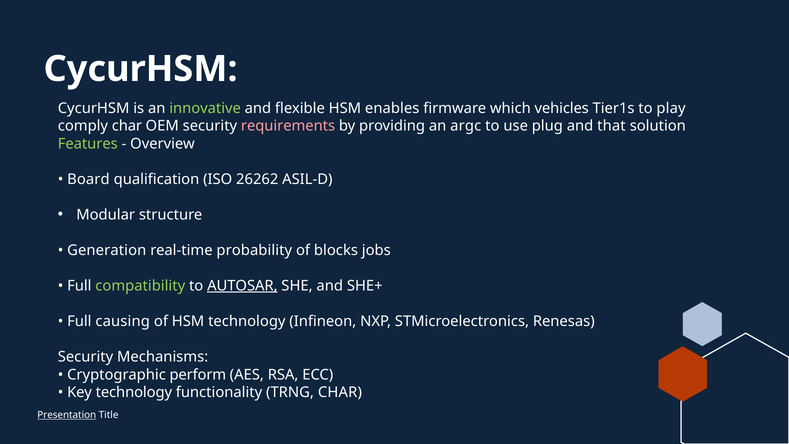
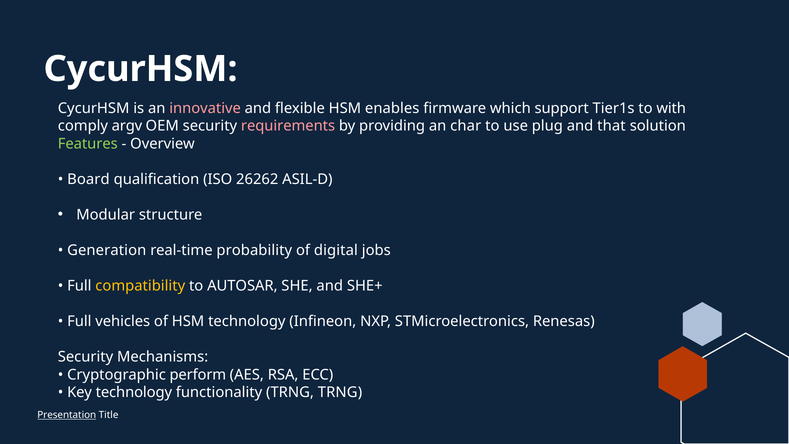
innovative colour: light green -> pink
vehicles: vehicles -> support
play: play -> with
comply char: char -> argv
argc: argc -> char
blocks: blocks -> digital
compatibility colour: light green -> yellow
AUTOSAR underline: present -> none
causing: causing -> vehicles
TRNG CHAR: CHAR -> TRNG
